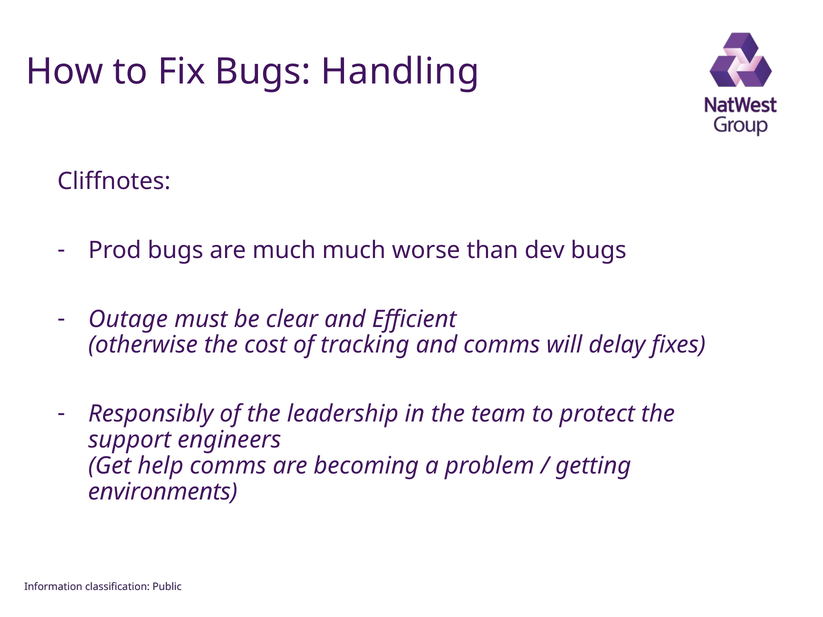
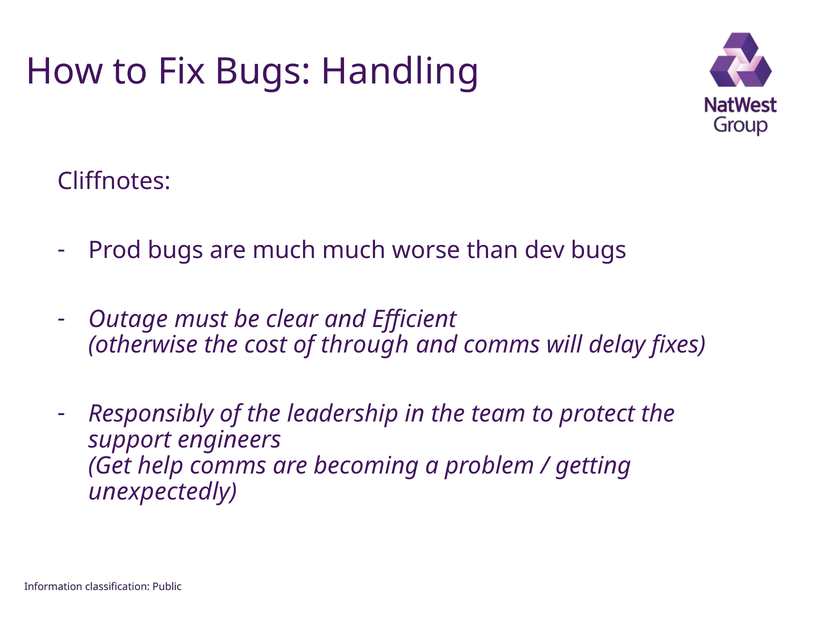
tracking: tracking -> through
environments: environments -> unexpectedly
